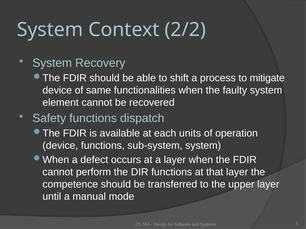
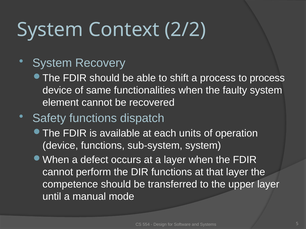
to mitigate: mitigate -> process
